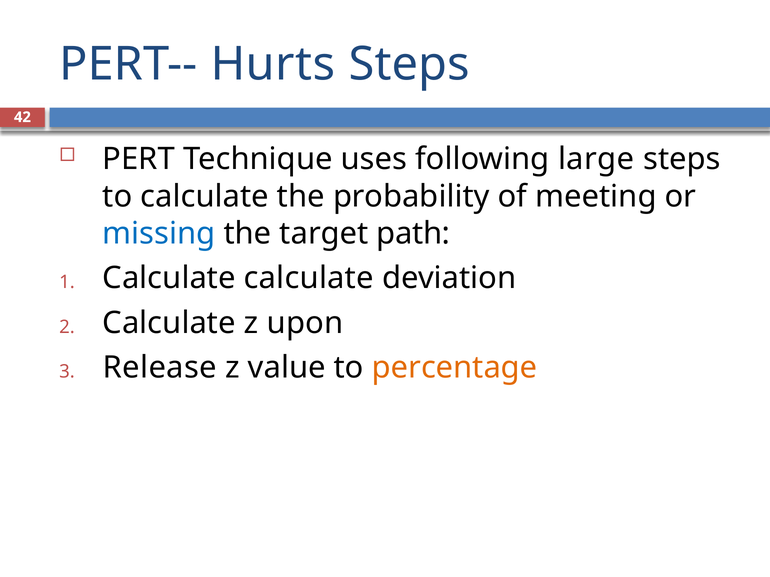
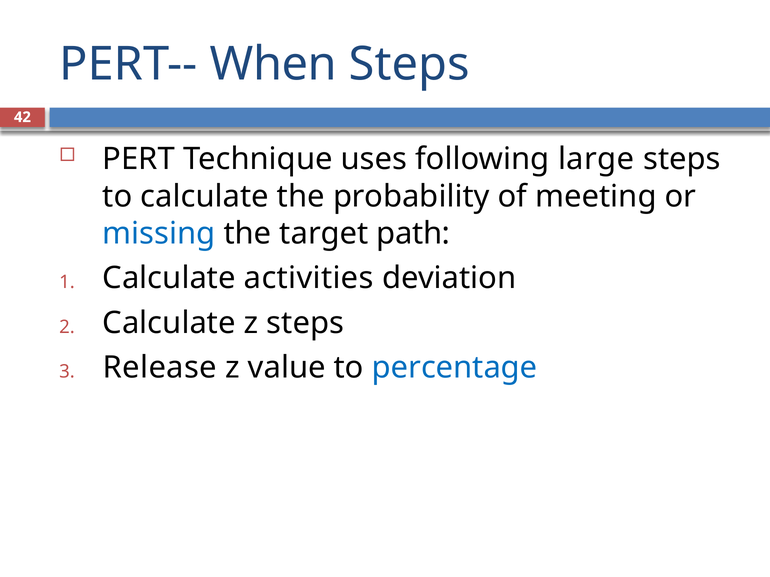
Hurts: Hurts -> When
Calculate calculate: calculate -> activities
z upon: upon -> steps
percentage colour: orange -> blue
